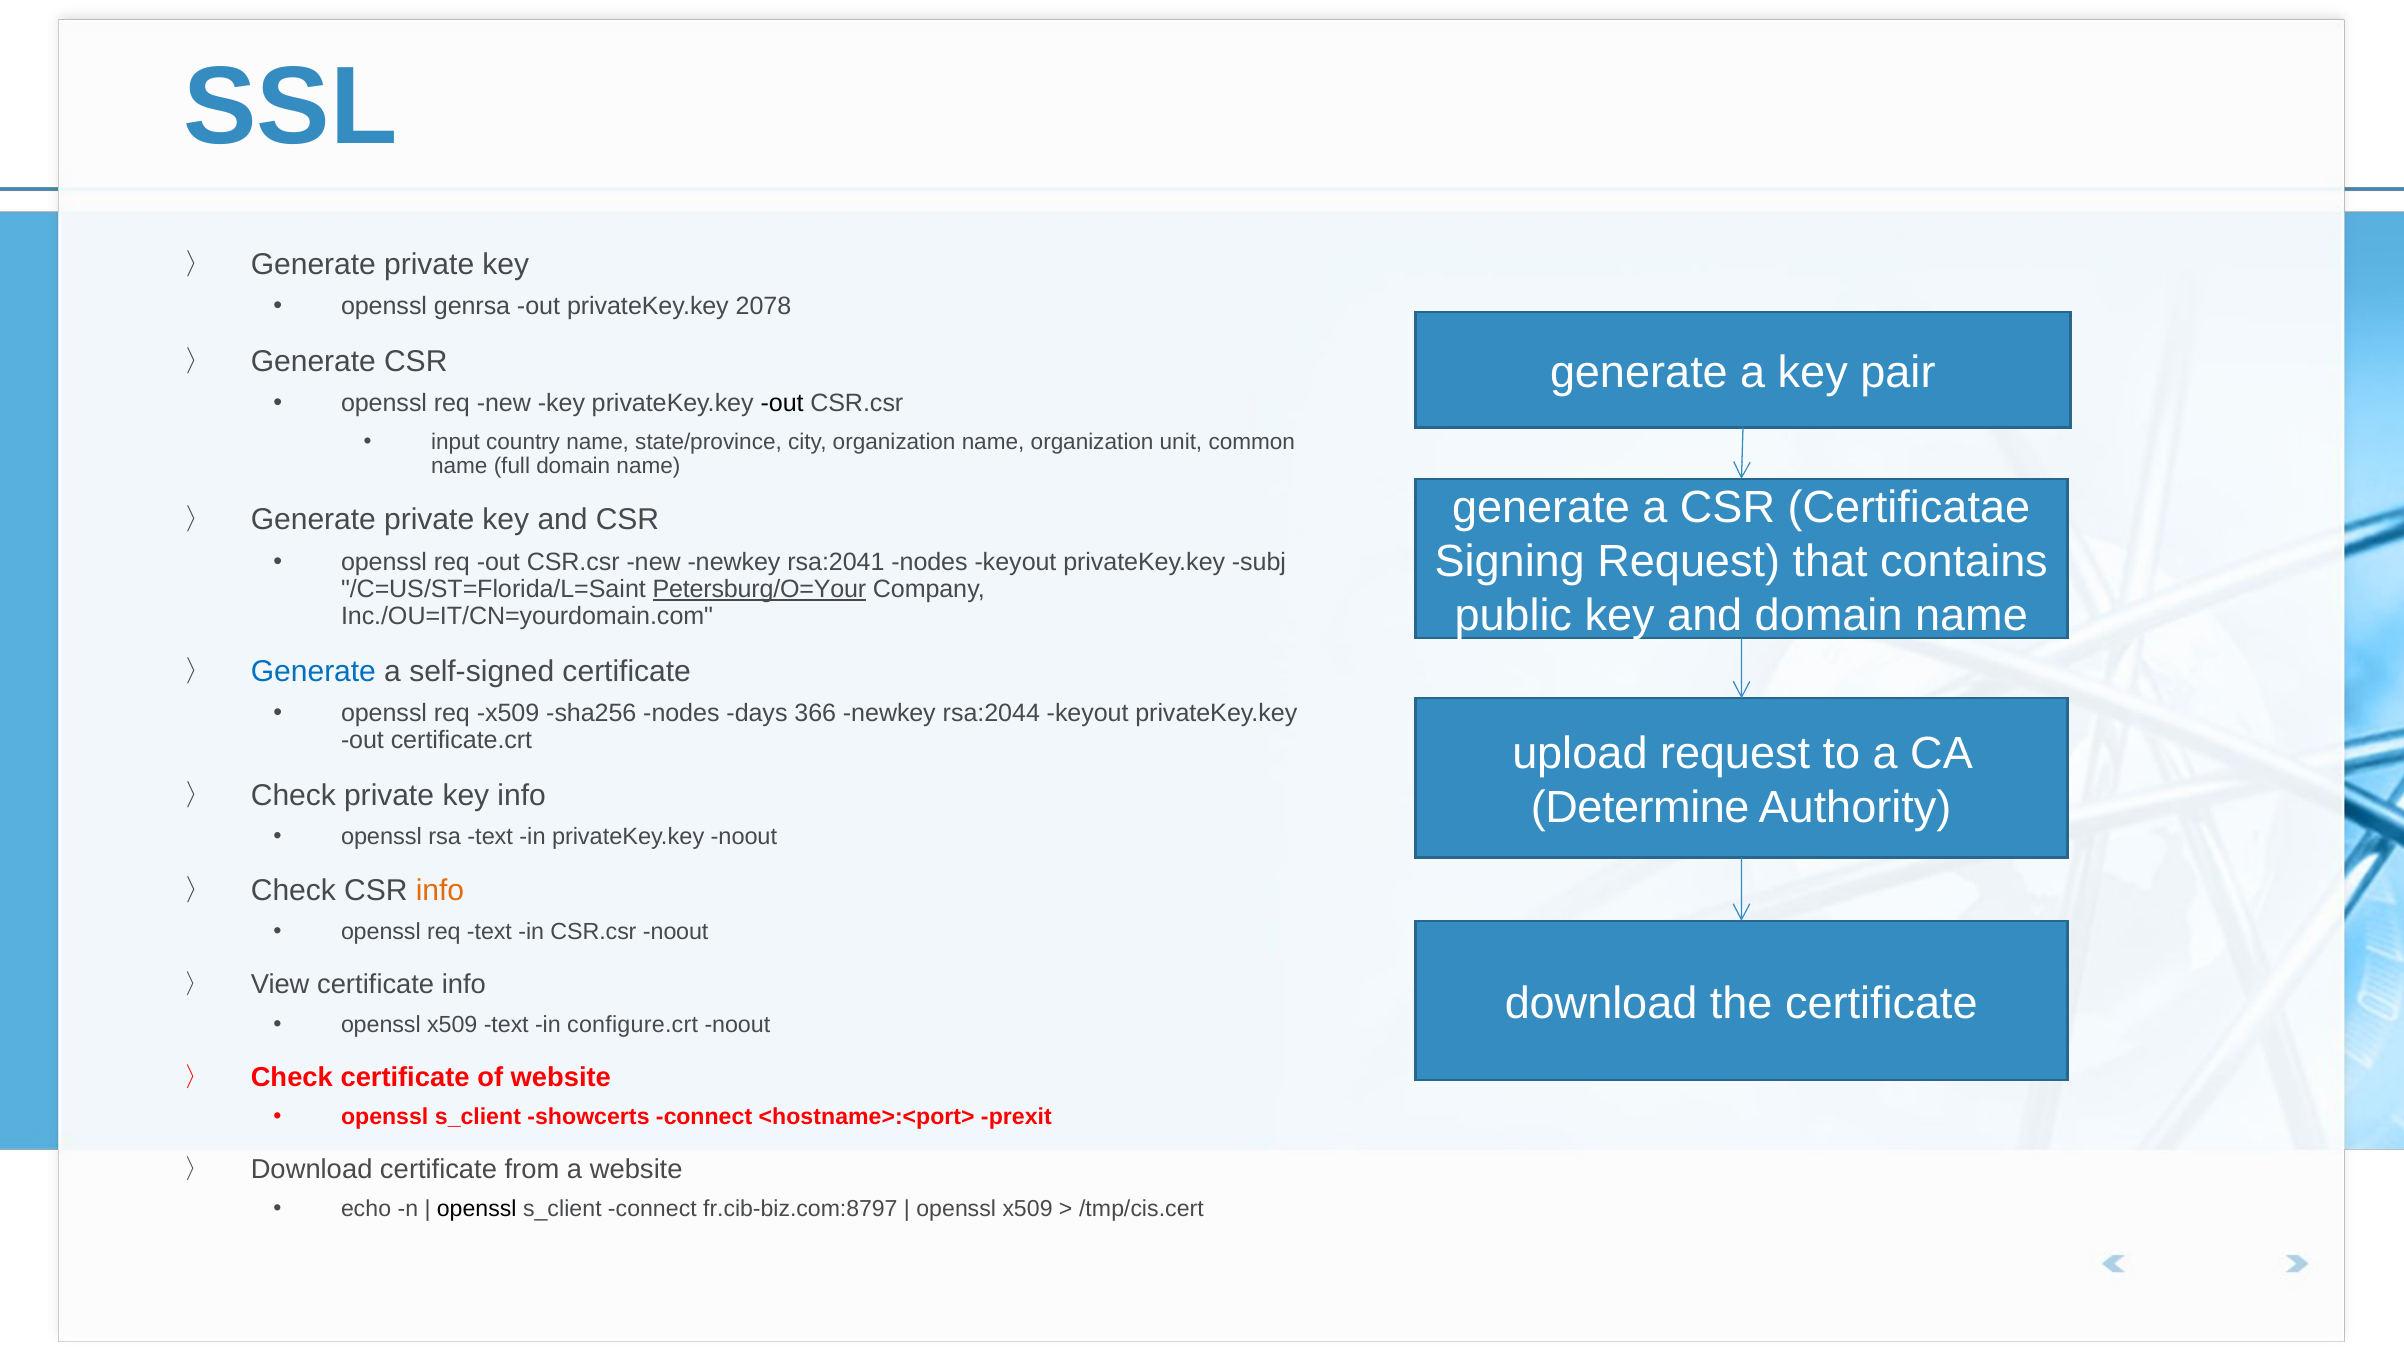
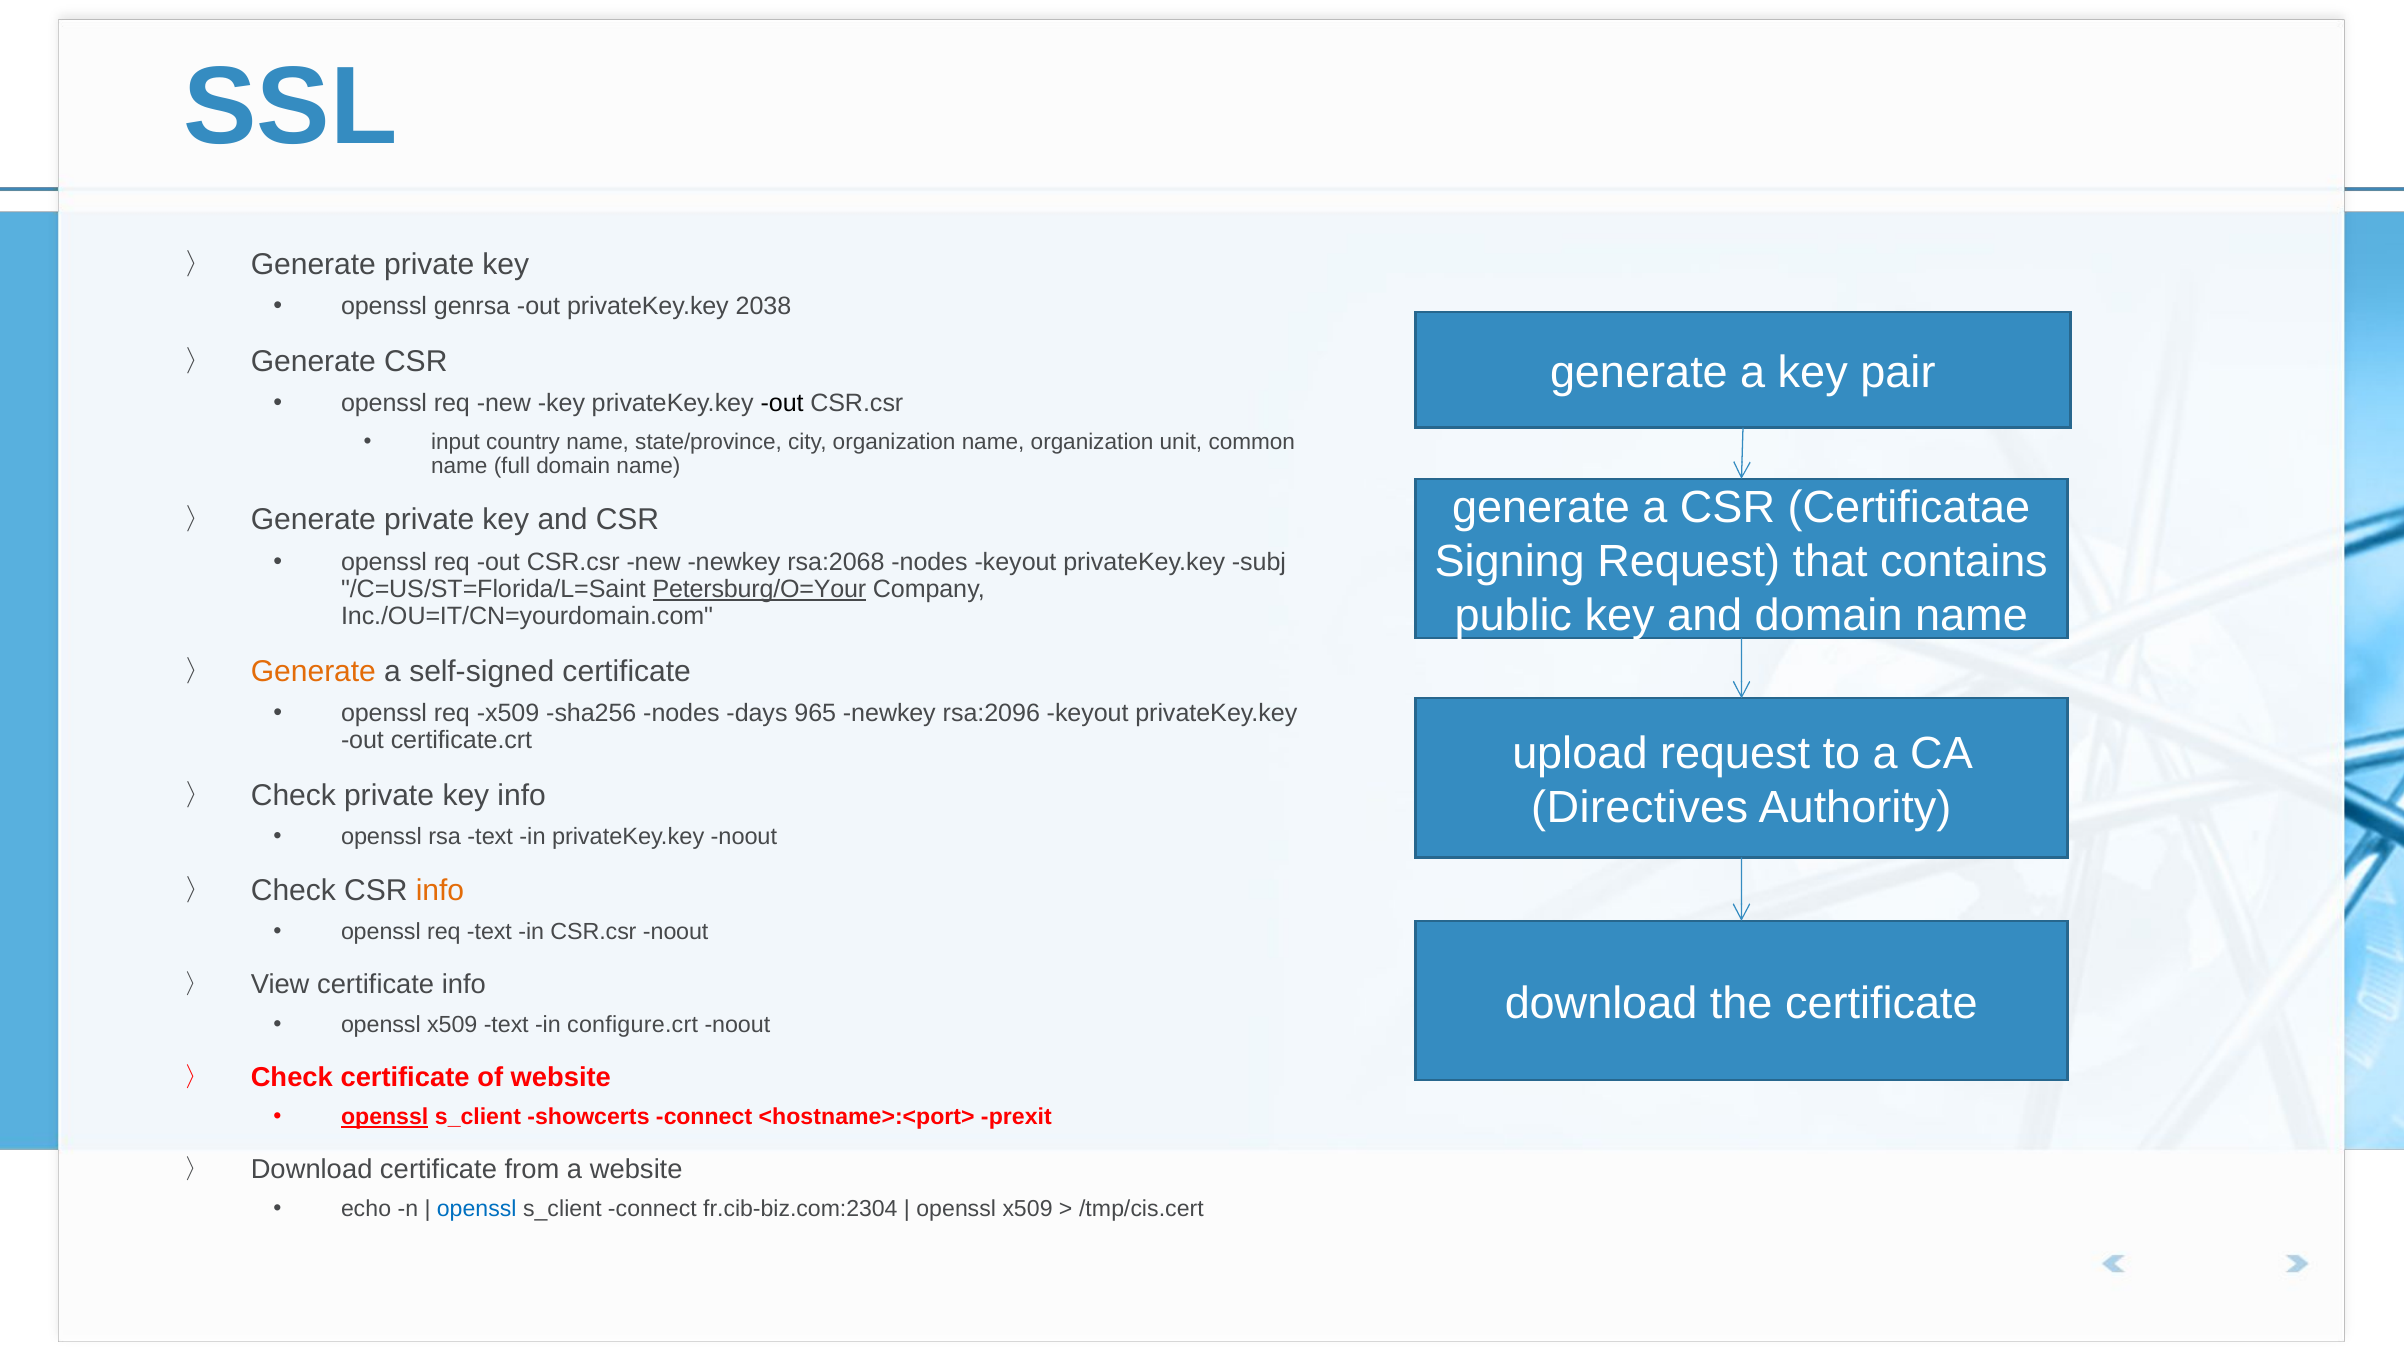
2078: 2078 -> 2038
rsa:2041: rsa:2041 -> rsa:2068
Generate at (313, 671) colour: blue -> orange
366: 366 -> 965
rsa:2044: rsa:2044 -> rsa:2096
Determine: Determine -> Directives
openssl at (385, 1116) underline: none -> present
openssl at (477, 1208) colour: black -> blue
fr.cib-biz.com:8797: fr.cib-biz.com:8797 -> fr.cib-biz.com:2304
